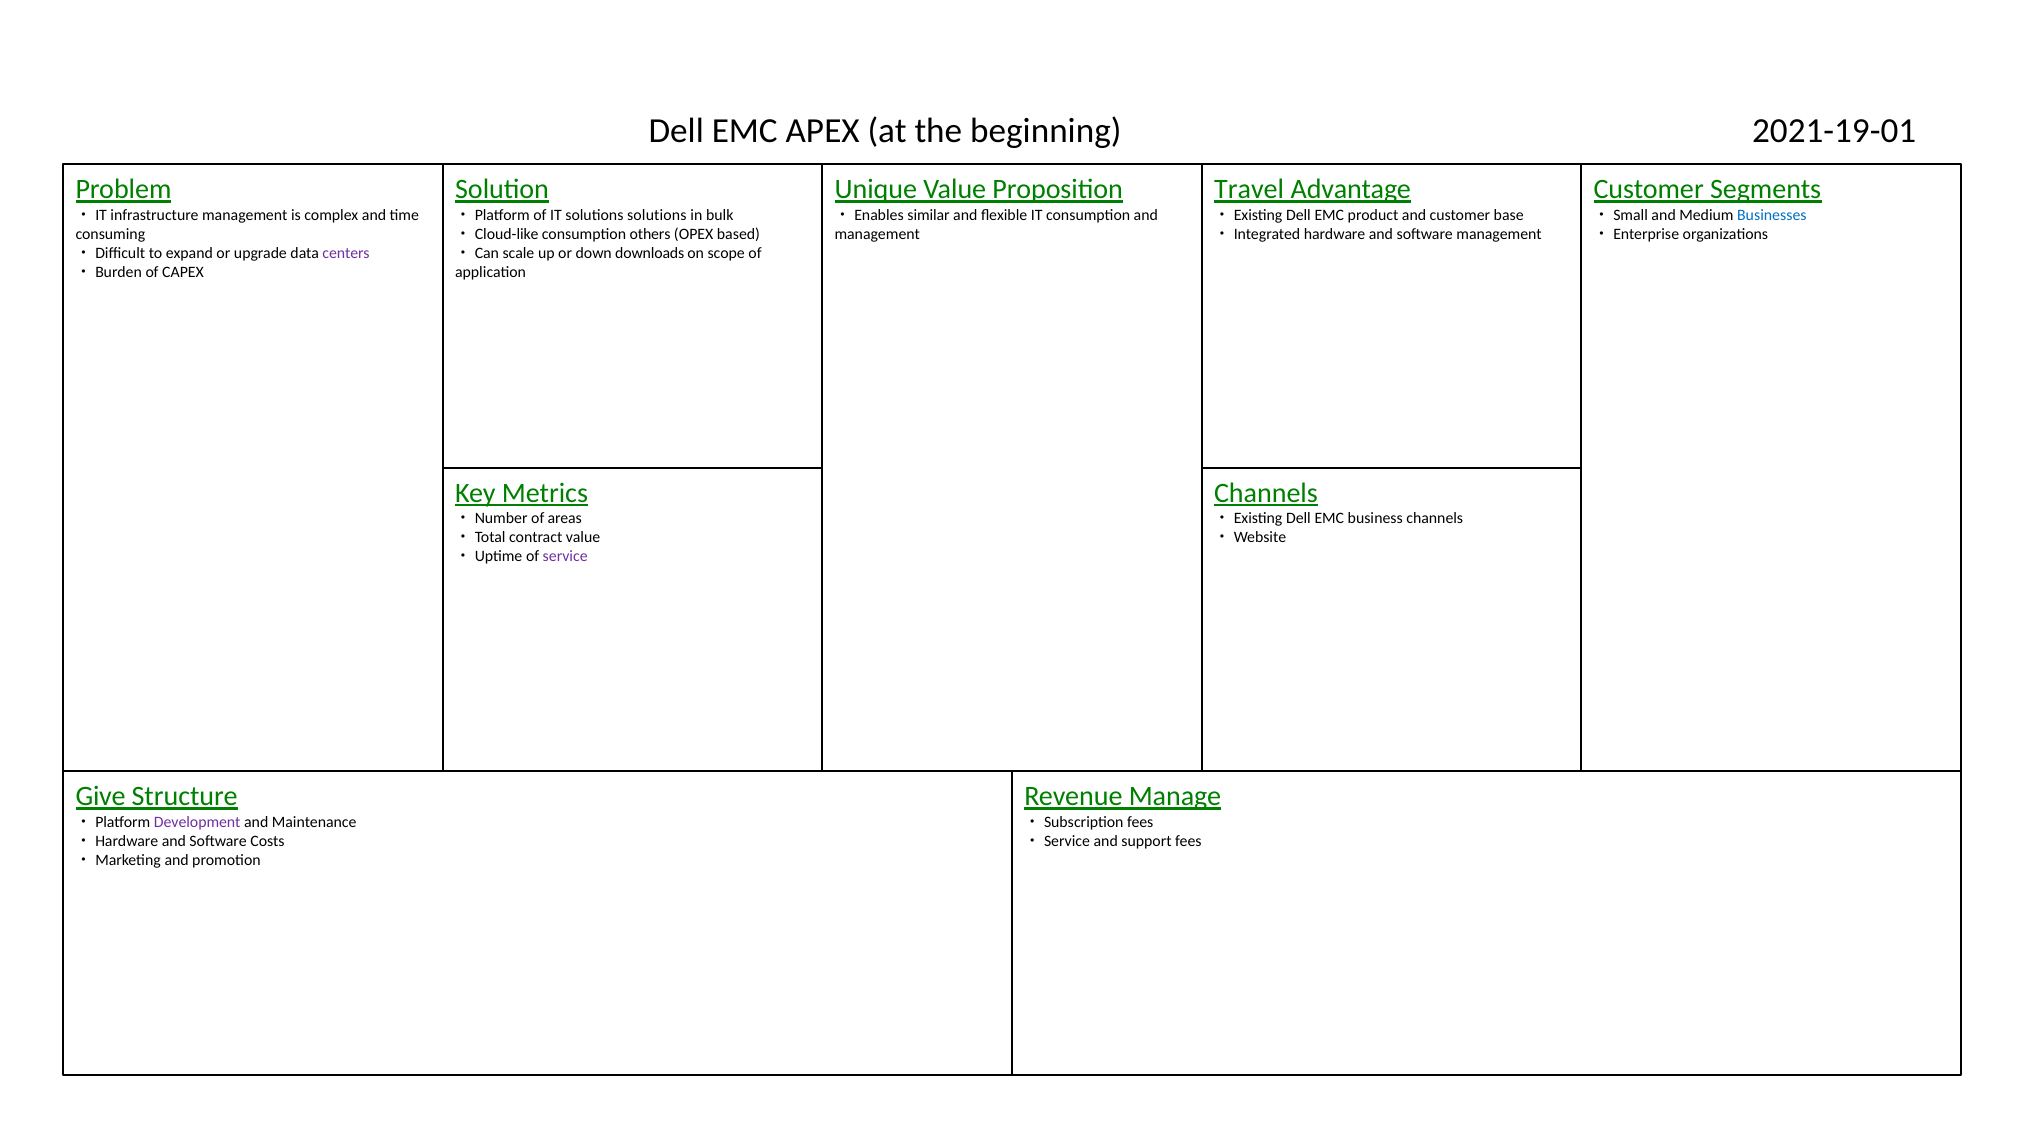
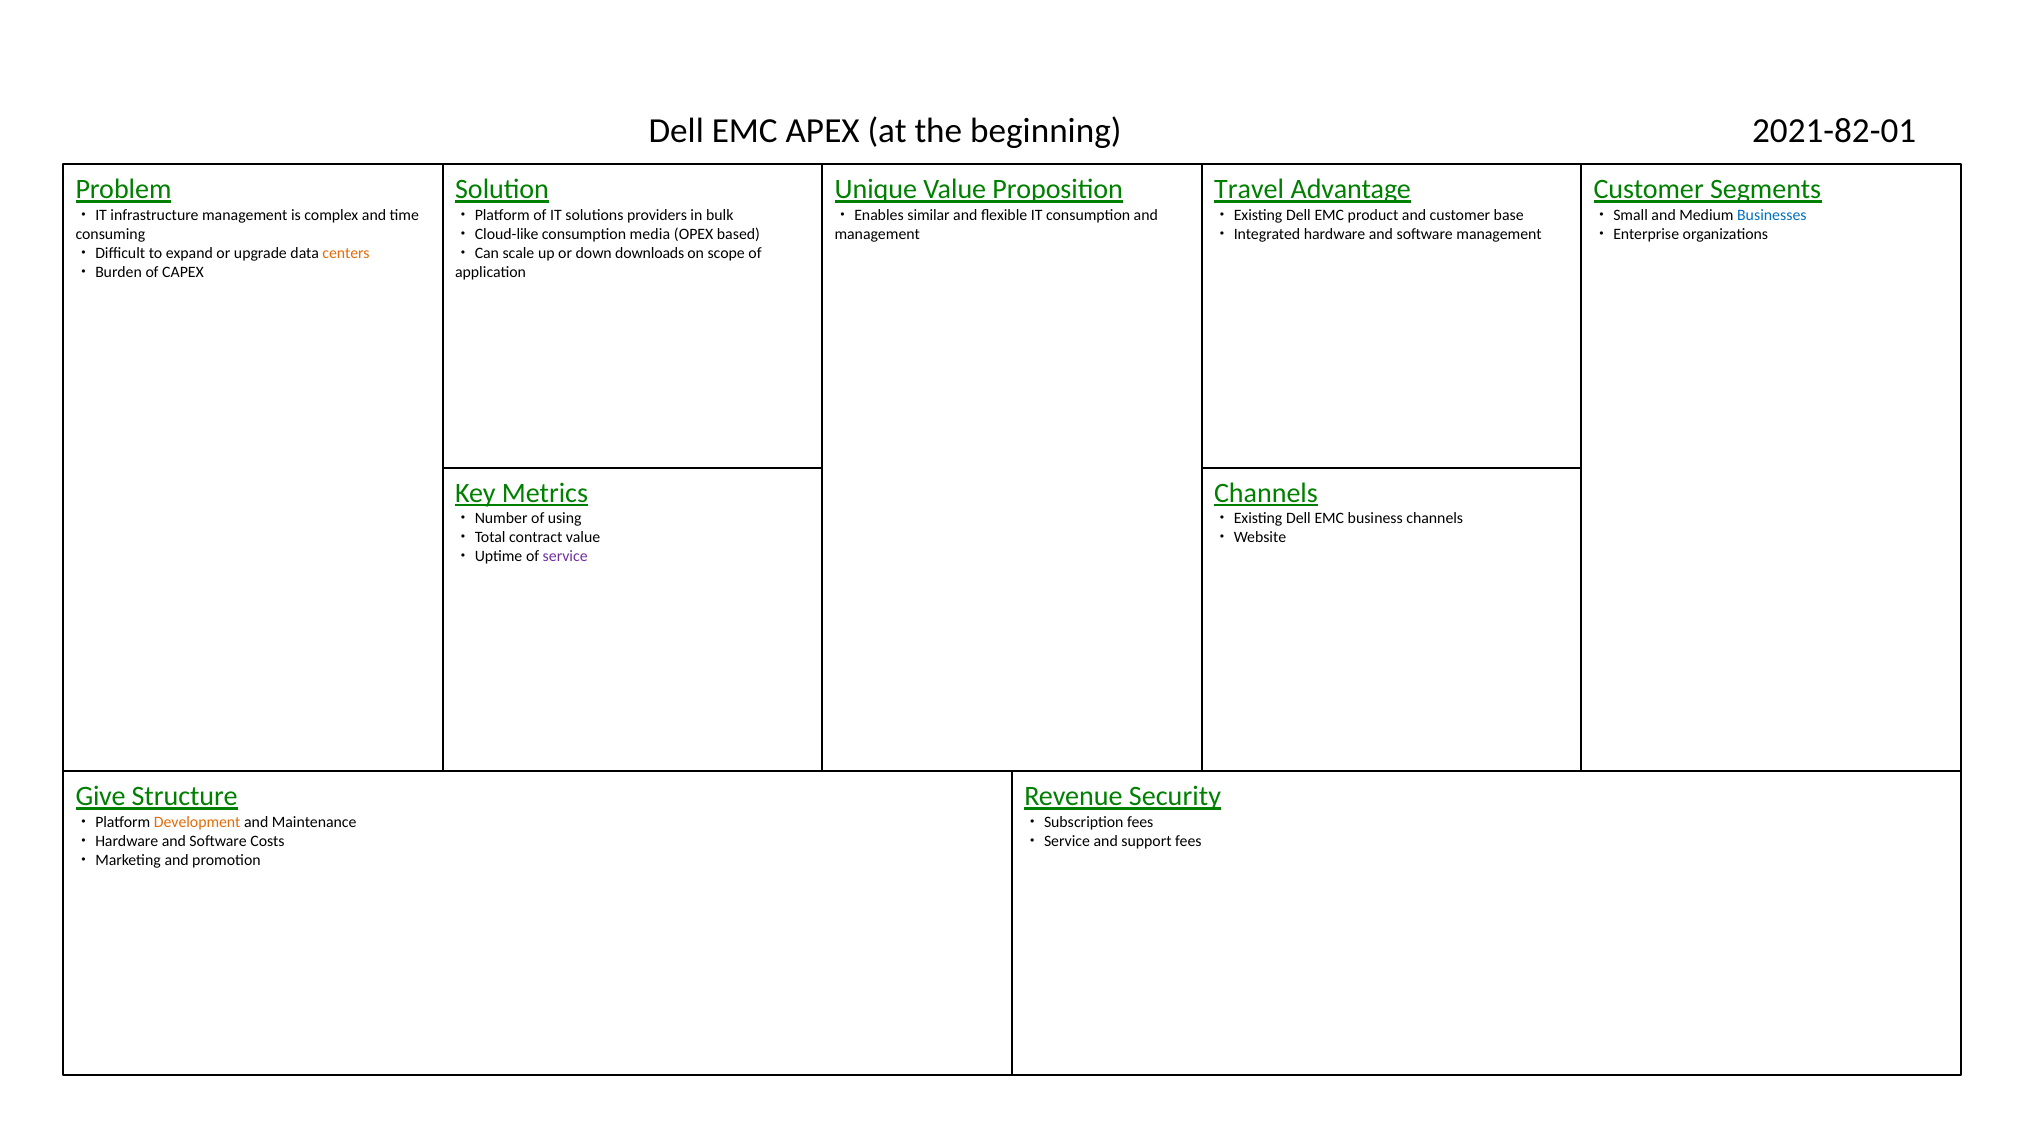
2021-19-01: 2021-19-01 -> 2021-82-01
solutions solutions: solutions -> providers
others: others -> media
centers colour: purple -> orange
areas: areas -> using
Manage: Manage -> Security
Development colour: purple -> orange
